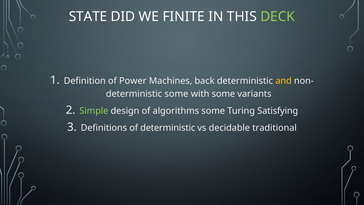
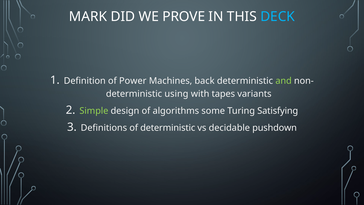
STATE: STATE -> MARK
FINITE: FINITE -> PROVE
DECK colour: light green -> light blue
and colour: yellow -> light green
deterministic some: some -> using
with some: some -> tapes
traditional: traditional -> pushdown
